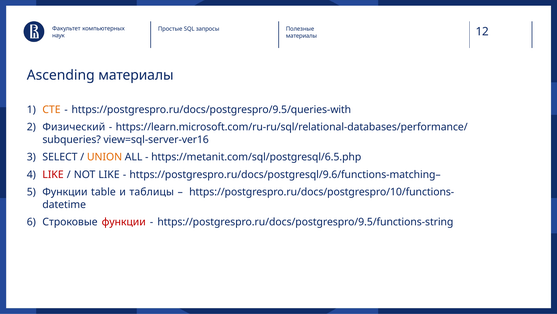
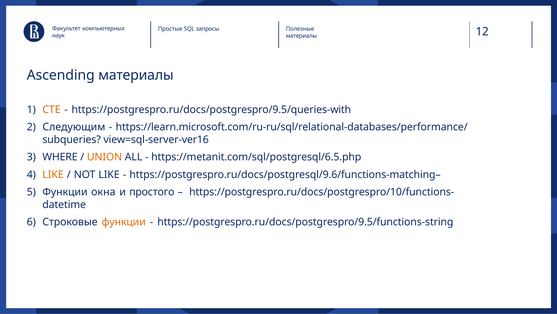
Физический: Физический -> Следующим
SELECT: SELECT -> WHERE
LIKE at (53, 174) colour: red -> orange
table: table -> окна
таблицы: таблицы -> простого
функции at (124, 222) colour: red -> orange
